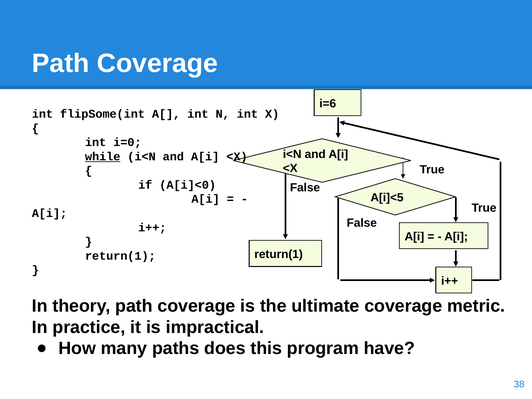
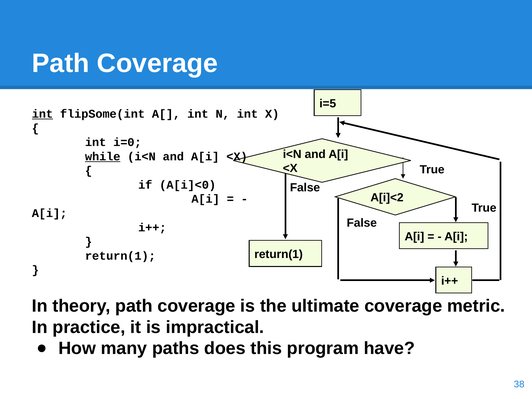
i=6: i=6 -> i=5
int at (42, 114) underline: none -> present
A[i]<5: A[i]<5 -> A[i]<2
